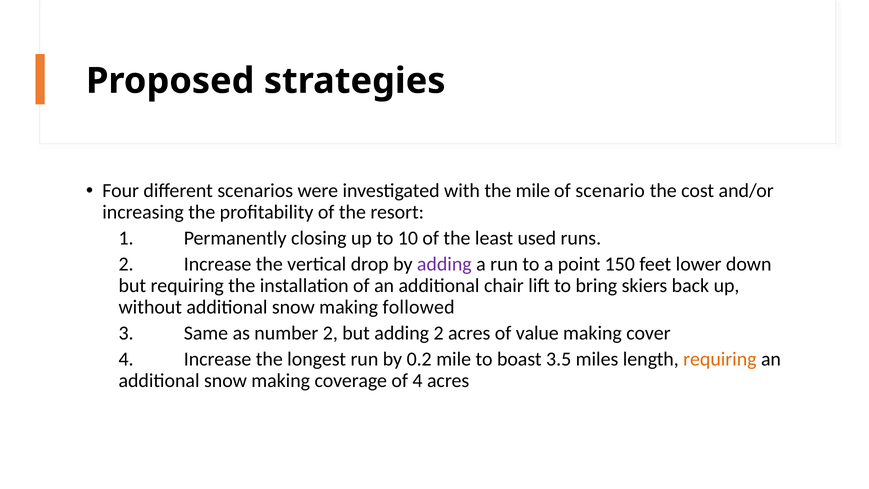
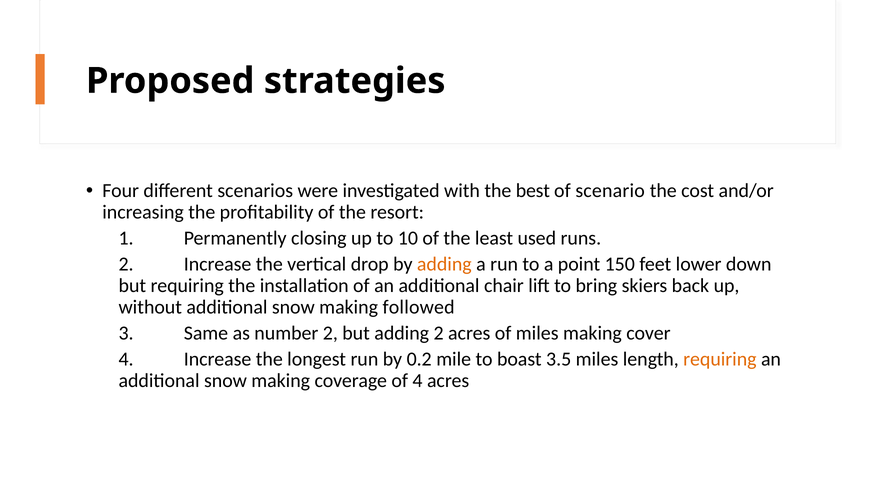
the mile: mile -> best
adding at (444, 264) colour: purple -> orange
of value: value -> miles
